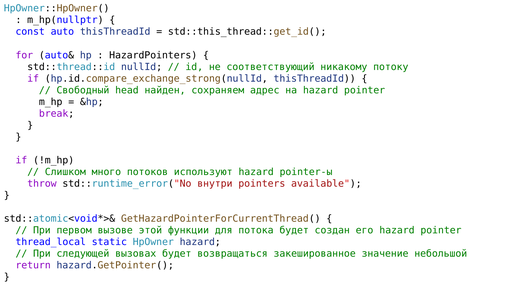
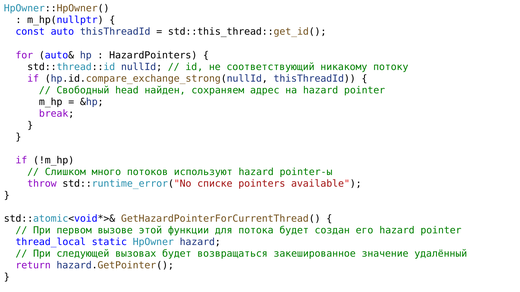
внутри: внутри -> списке
небольшой: небольшой -> удалённый
